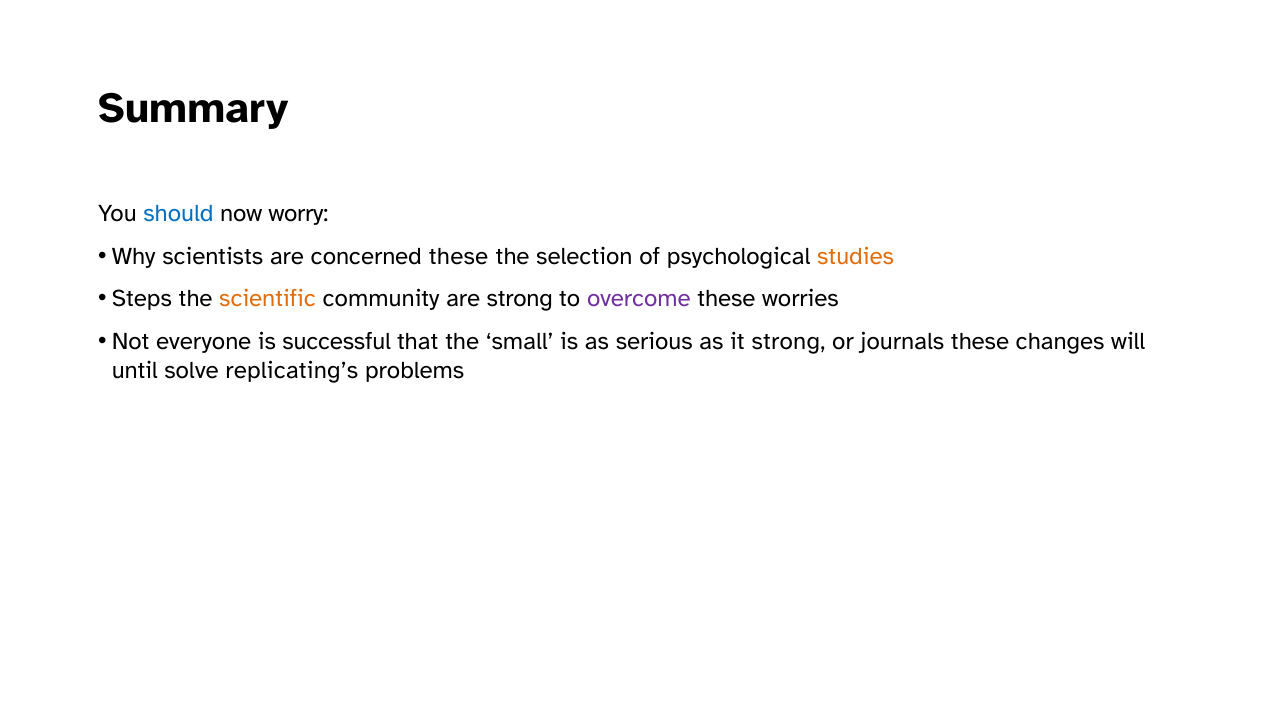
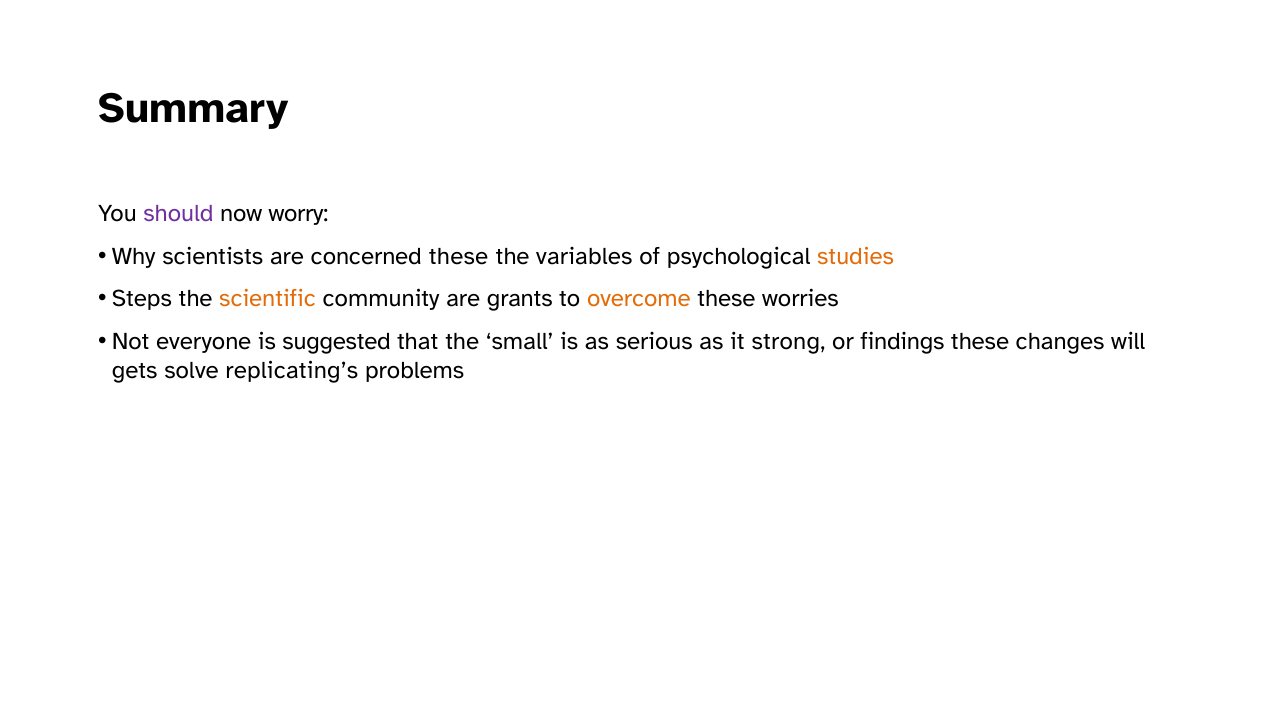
should colour: blue -> purple
selection: selection -> variables
are strong: strong -> grants
overcome colour: purple -> orange
successful: successful -> suggested
journals: journals -> findings
until: until -> gets
